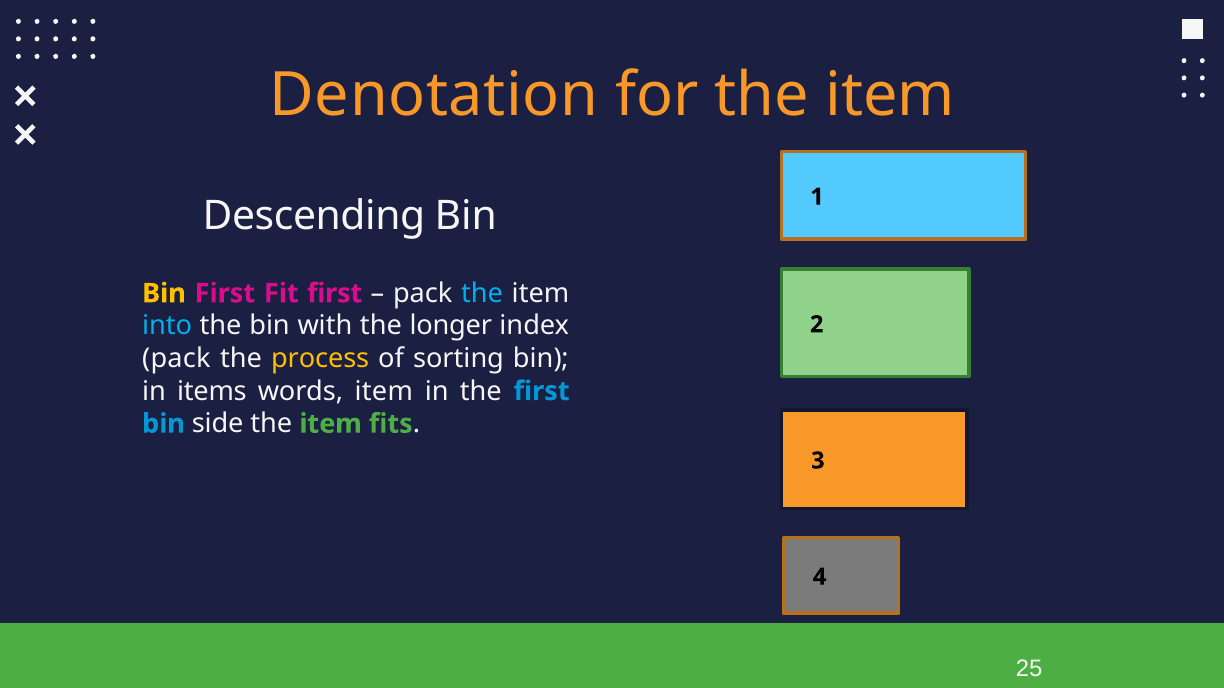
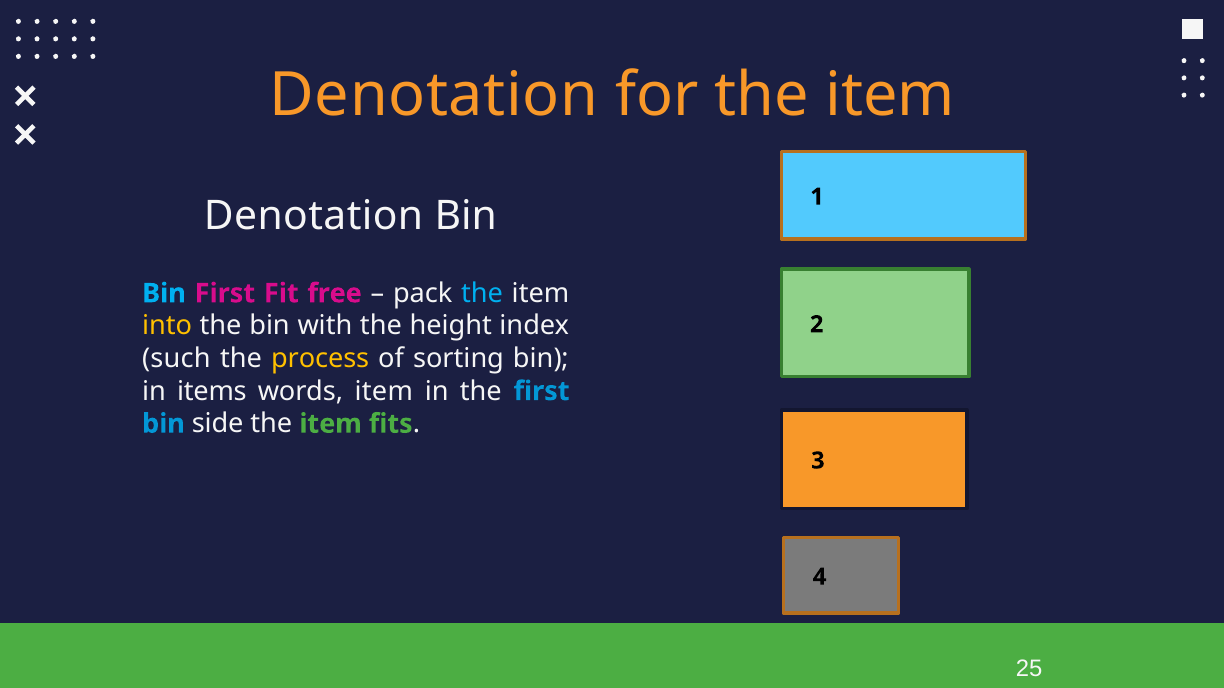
Descending at (314, 217): Descending -> Denotation
Bin at (164, 294) colour: yellow -> light blue
Fit first: first -> free
into colour: light blue -> yellow
longer: longer -> height
pack at (176, 359): pack -> such
